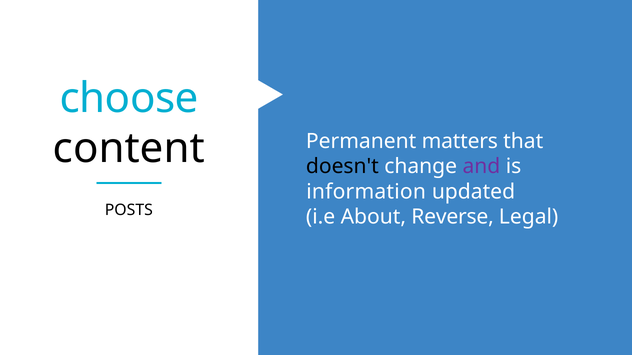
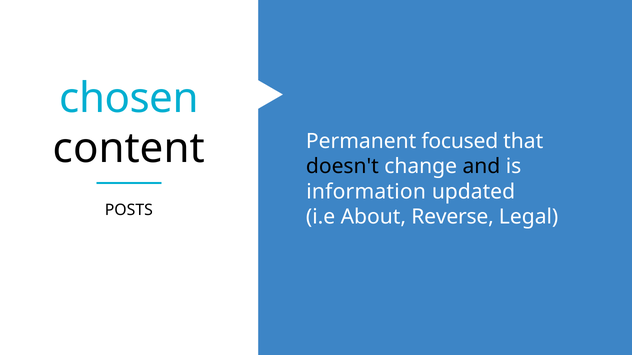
choose: choose -> chosen
matters: matters -> focused
and colour: purple -> black
